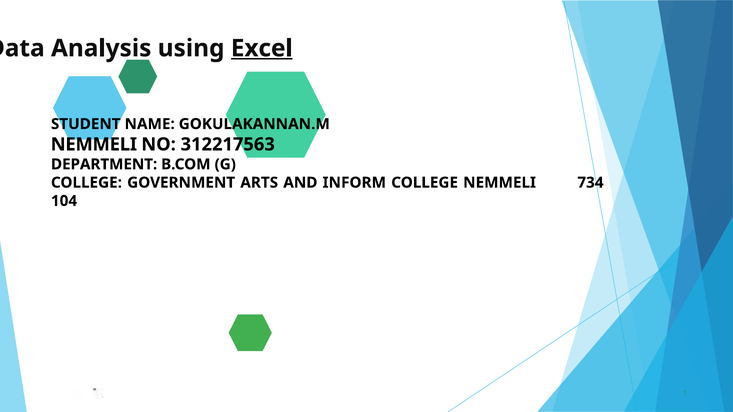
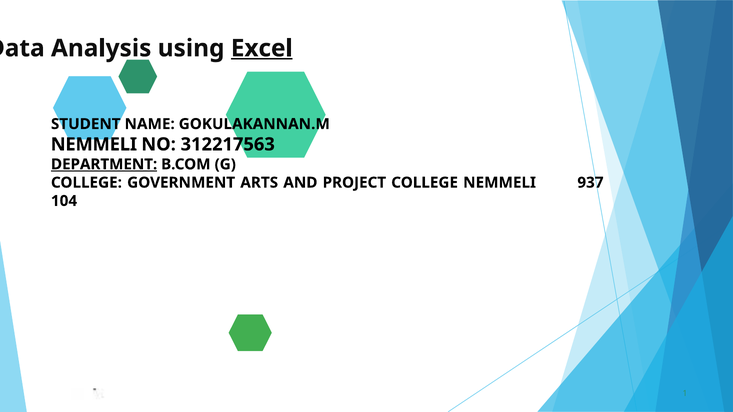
DEPARTMENT underline: none -> present
INFORM: INFORM -> PROJECT
734: 734 -> 937
